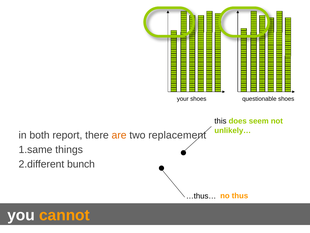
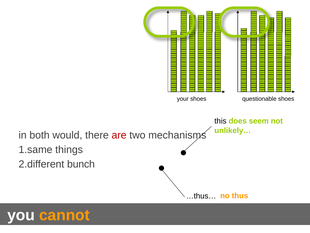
report: report -> would
are colour: orange -> red
replacement: replacement -> mechanisms
